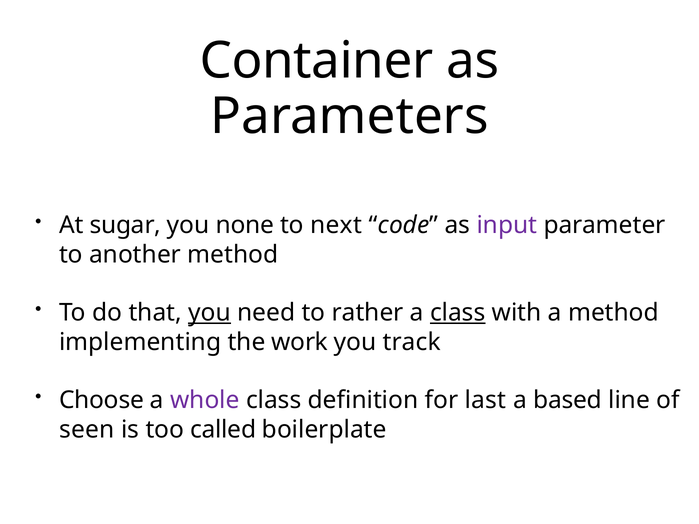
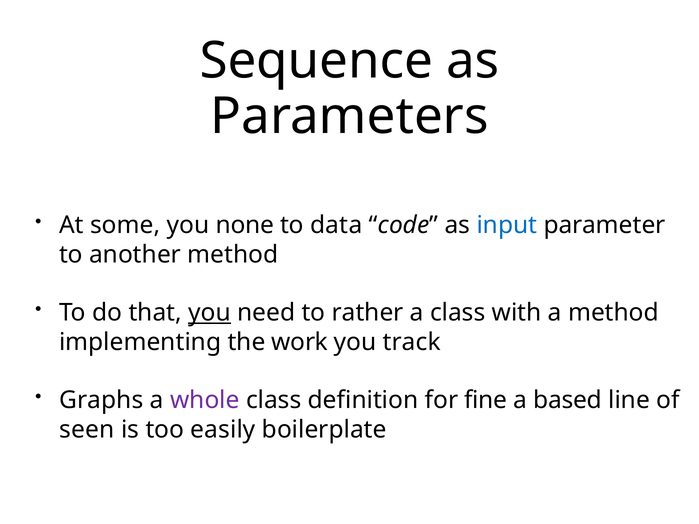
Container: Container -> Sequence
sugar: sugar -> some
next: next -> data
input colour: purple -> blue
class at (458, 313) underline: present -> none
Choose: Choose -> Graphs
last: last -> fine
called: called -> easily
